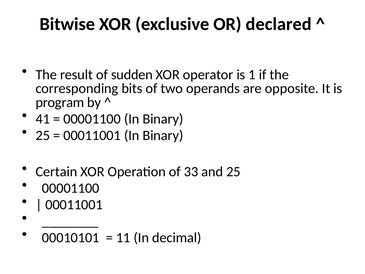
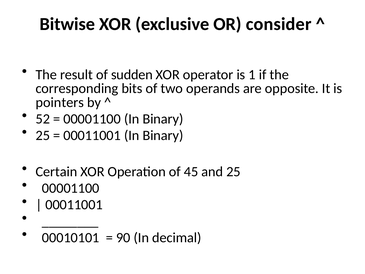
declared: declared -> consider
program: program -> pointers
41: 41 -> 52
33: 33 -> 45
11: 11 -> 90
